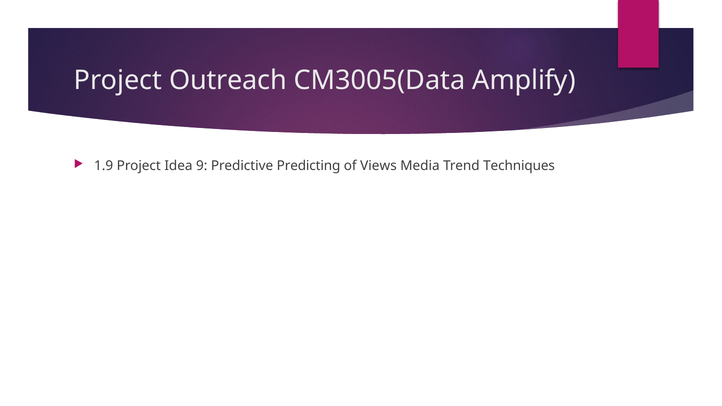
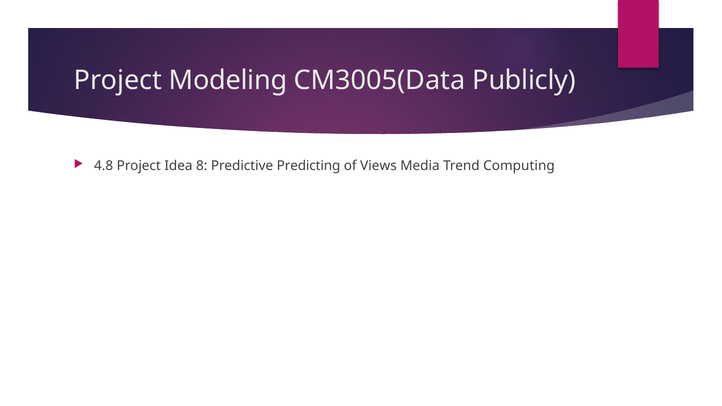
Outreach: Outreach -> Modeling
Amplify: Amplify -> Publicly
1.9: 1.9 -> 4.8
9: 9 -> 8
Techniques: Techniques -> Computing
